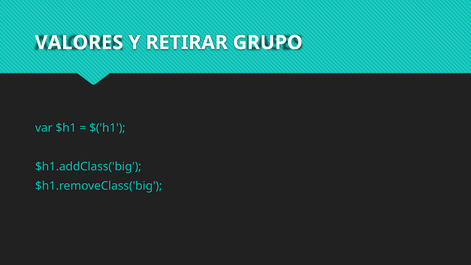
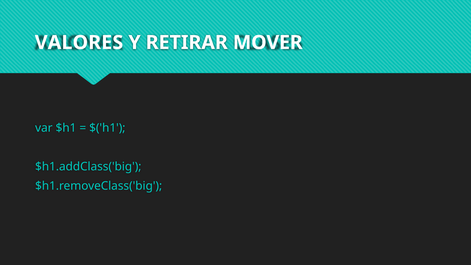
GRUPO: GRUPO -> MOVER
